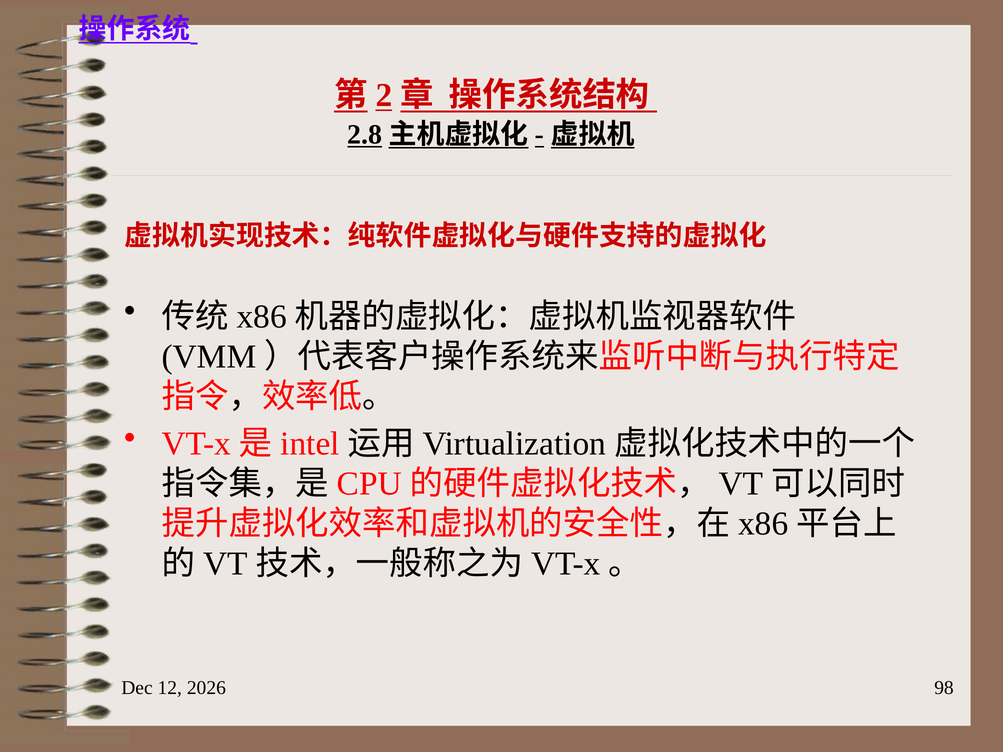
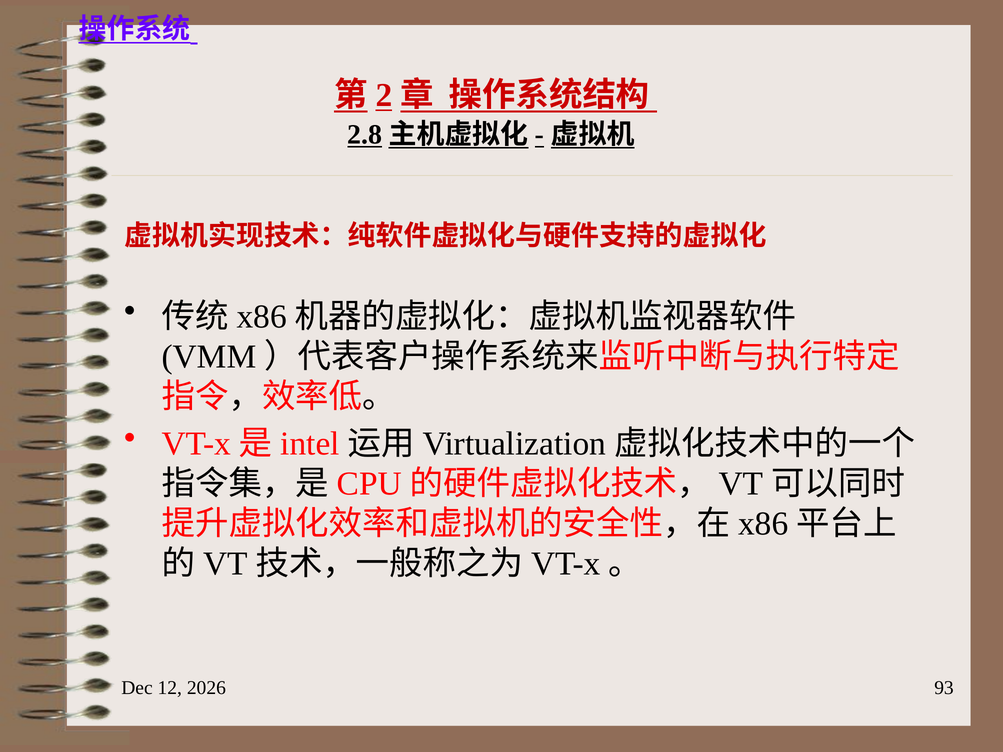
98: 98 -> 93
